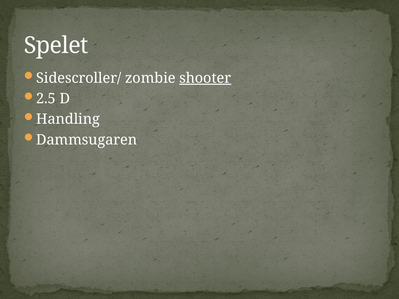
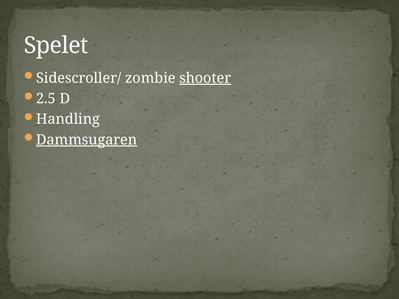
Dammsugaren underline: none -> present
